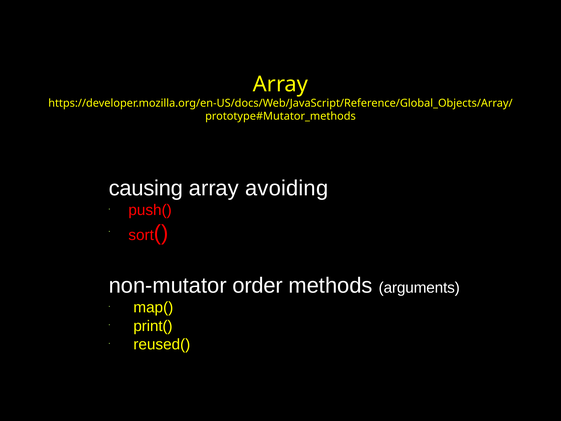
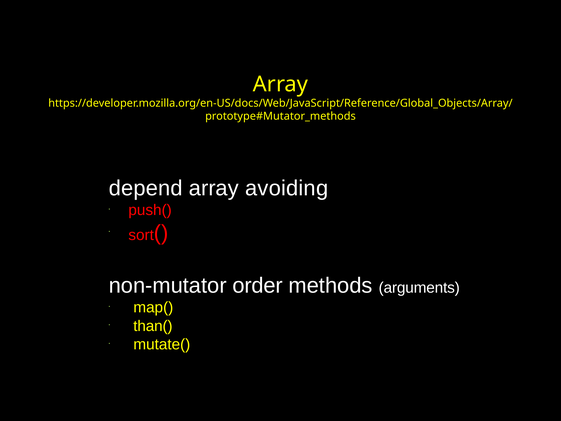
causing: causing -> depend
print(: print( -> than(
reused(: reused( -> mutate(
